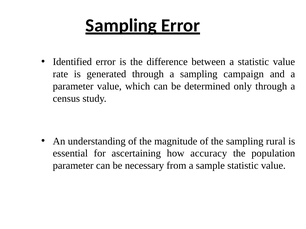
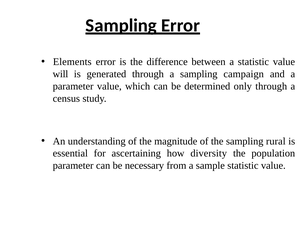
Identified: Identified -> Elements
rate: rate -> will
accuracy: accuracy -> diversity
